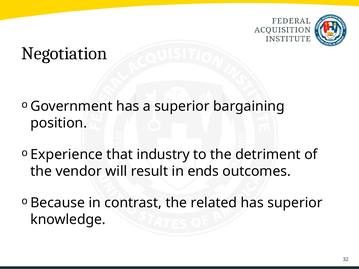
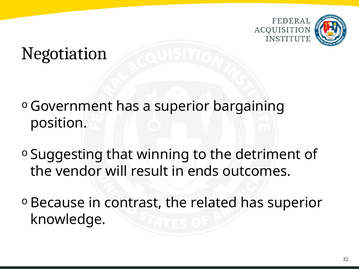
Experience: Experience -> Suggesting
industry: industry -> winning
